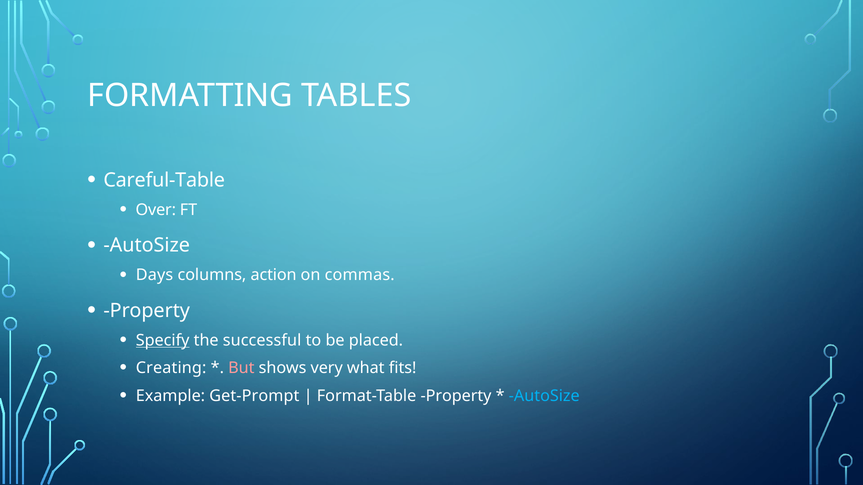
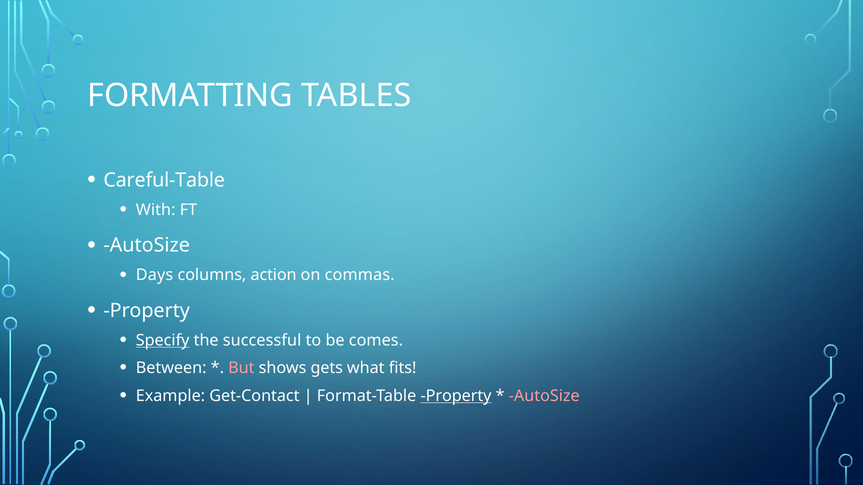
Over: Over -> With
placed: placed -> comes
Creating: Creating -> Between
very: very -> gets
Get-Prompt: Get-Prompt -> Get-Contact
Property at (456, 396) underline: none -> present
AutoSize at (544, 396) colour: light blue -> pink
